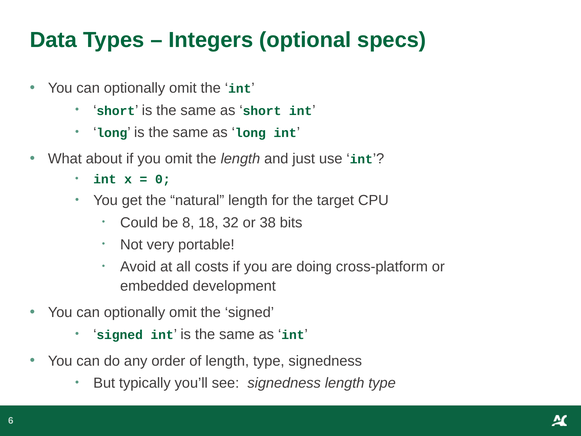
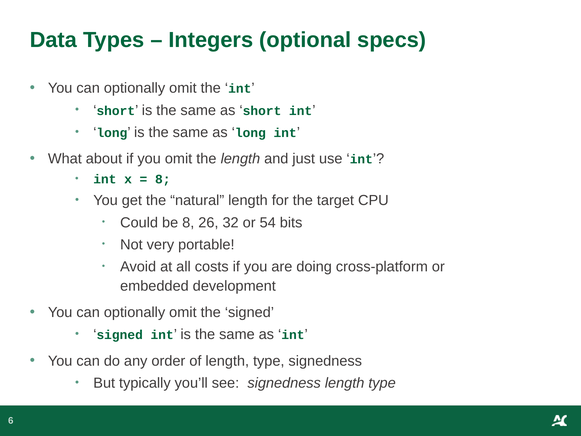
0 at (163, 179): 0 -> 8
18: 18 -> 26
38: 38 -> 54
